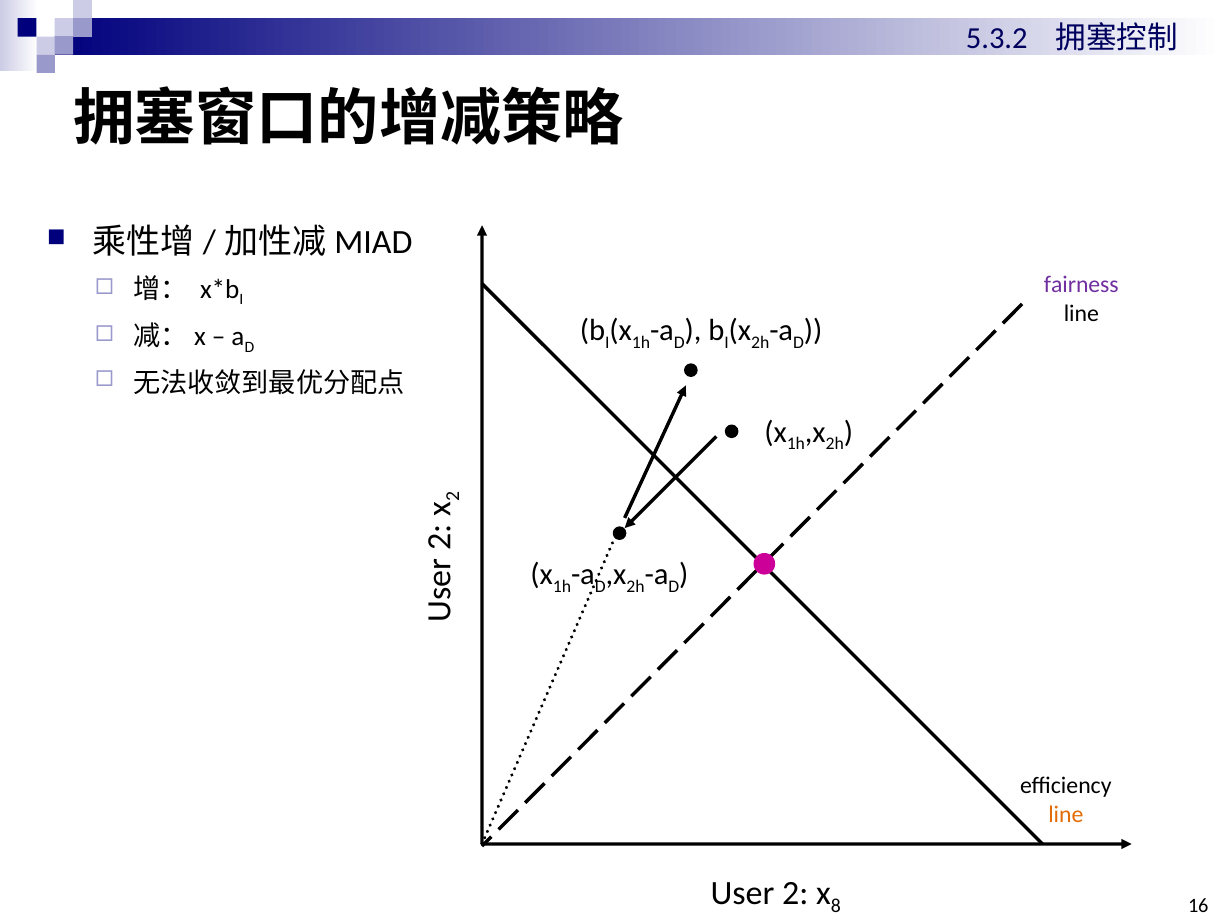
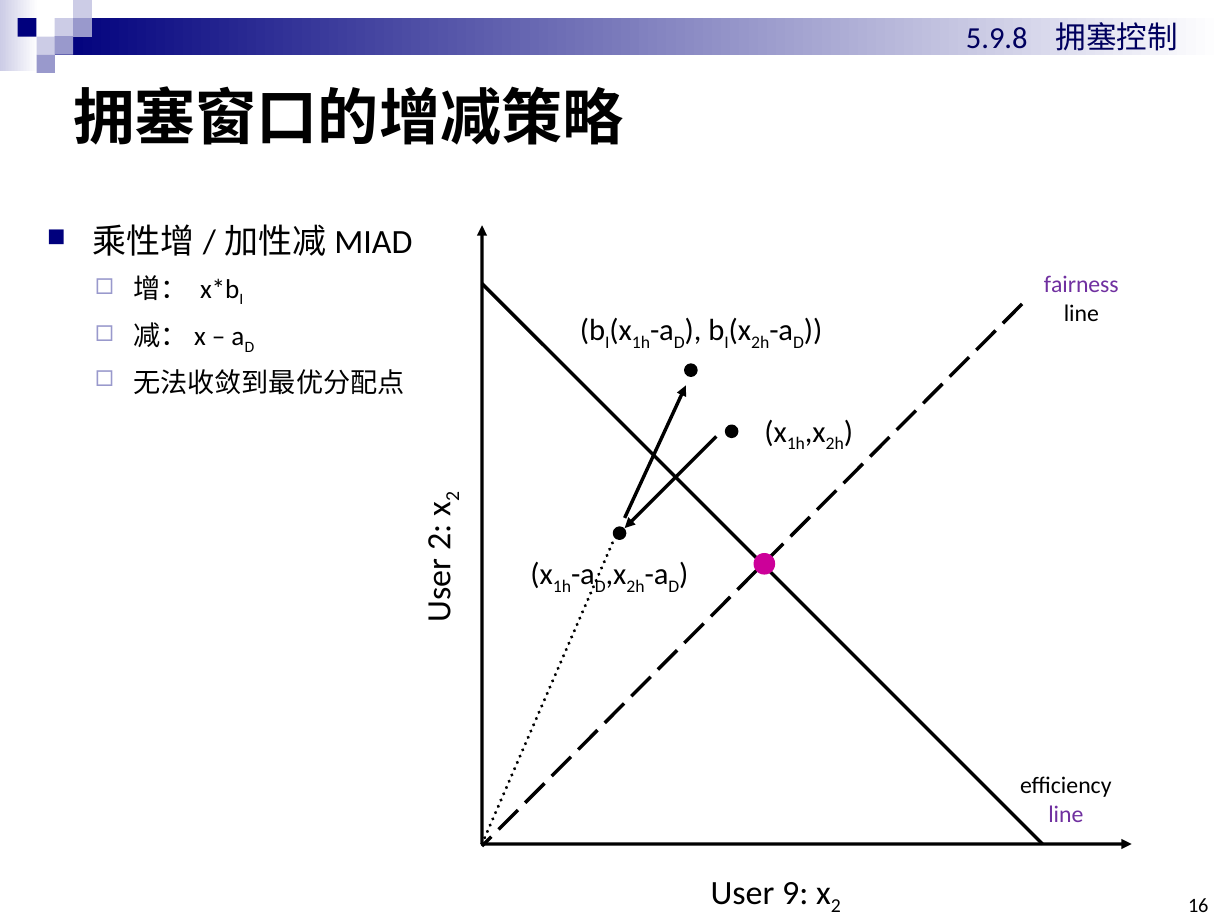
5.3.2: 5.3.2 -> 5.9.8
line at (1066, 815) colour: orange -> purple
User 2: 2 -> 9
8 at (836, 906): 8 -> 2
